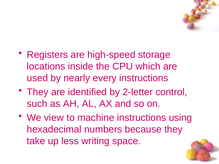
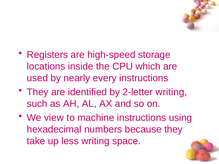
2-letter control: control -> writing
